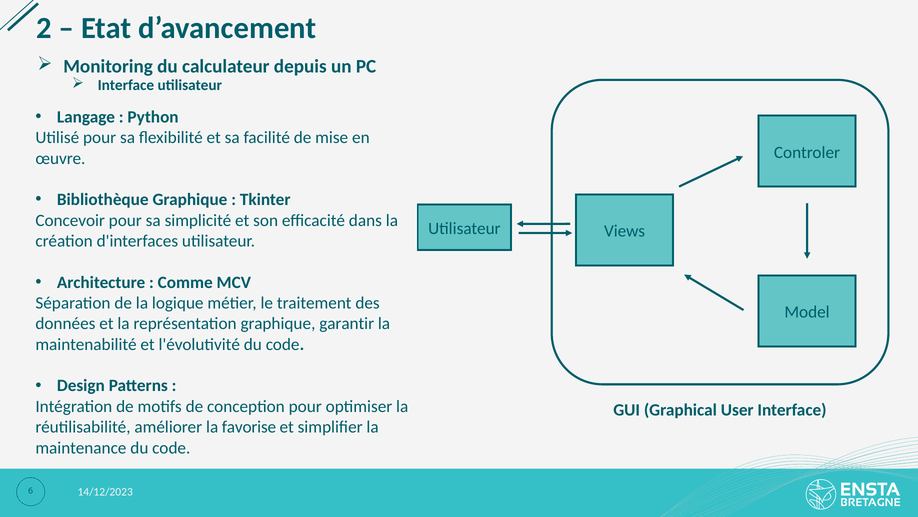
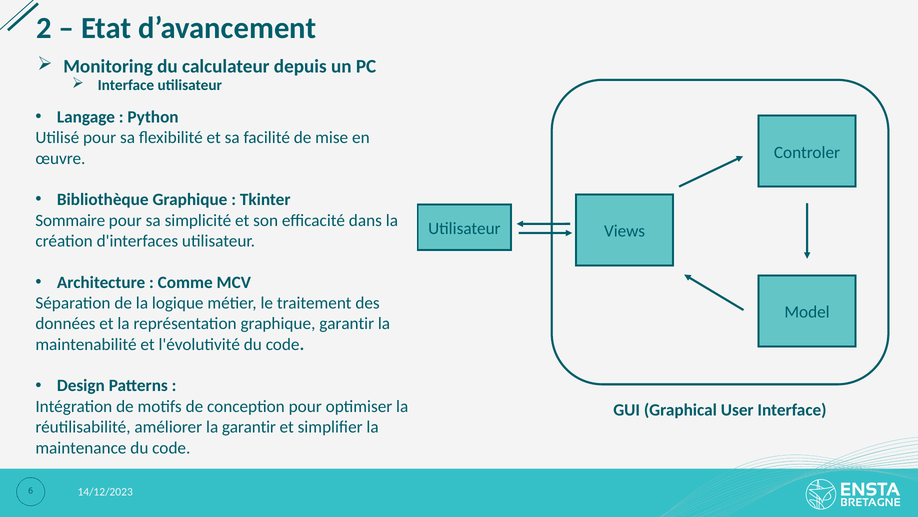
Concevoir: Concevoir -> Sommaire
la favorise: favorise -> garantir
